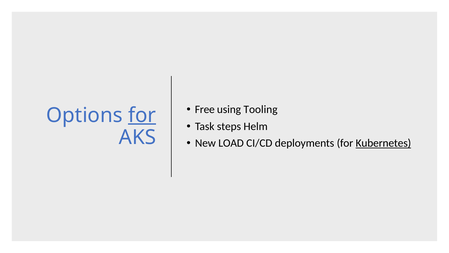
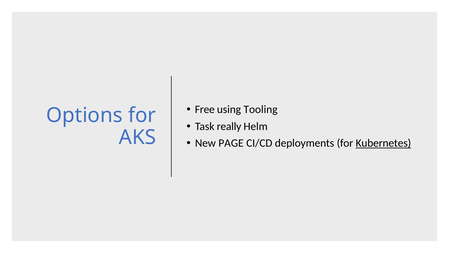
for at (142, 115) underline: present -> none
steps: steps -> really
LOAD: LOAD -> PAGE
